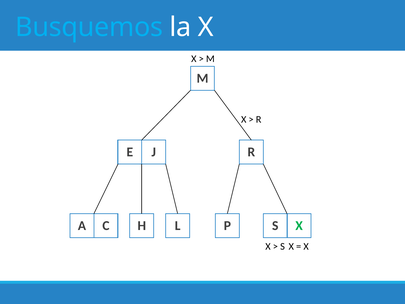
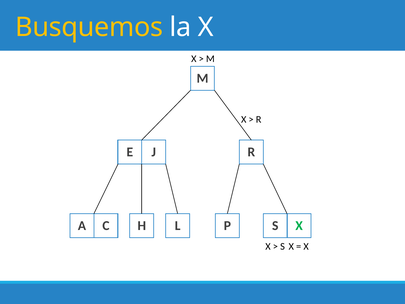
Busquemos colour: light blue -> yellow
